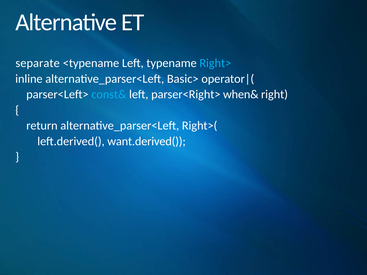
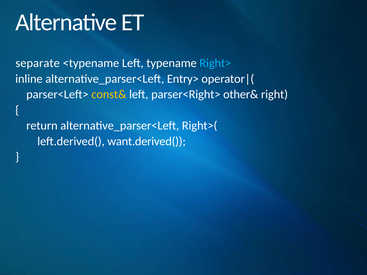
Basic>: Basic> -> Entry>
const& colour: light blue -> yellow
when&: when& -> other&
